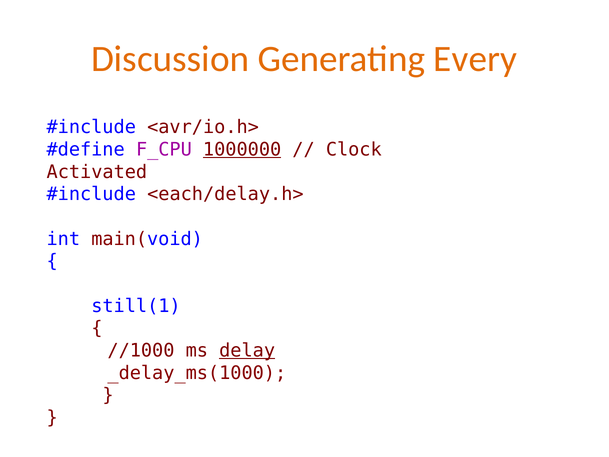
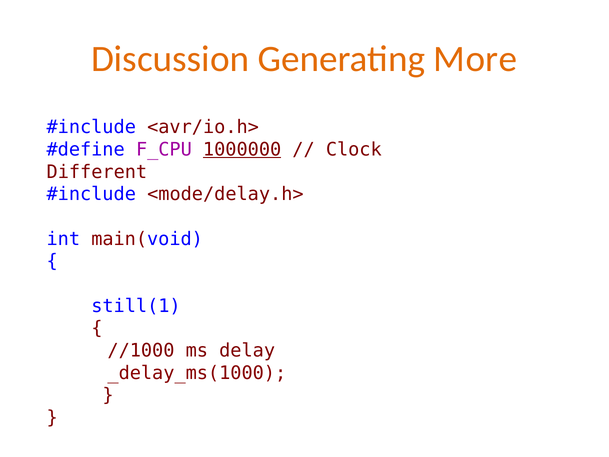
Every: Every -> More
Activated: Activated -> Different
<each/delay.h>: <each/delay.h> -> <mode/delay.h>
delay underline: present -> none
